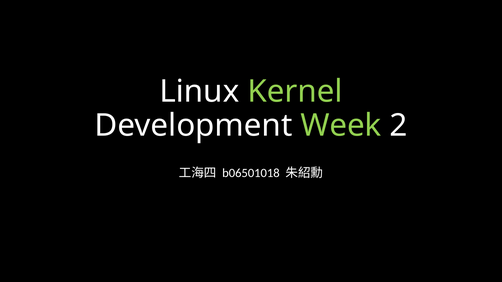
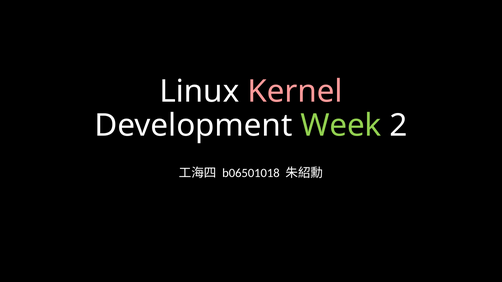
Kernel colour: light green -> pink
